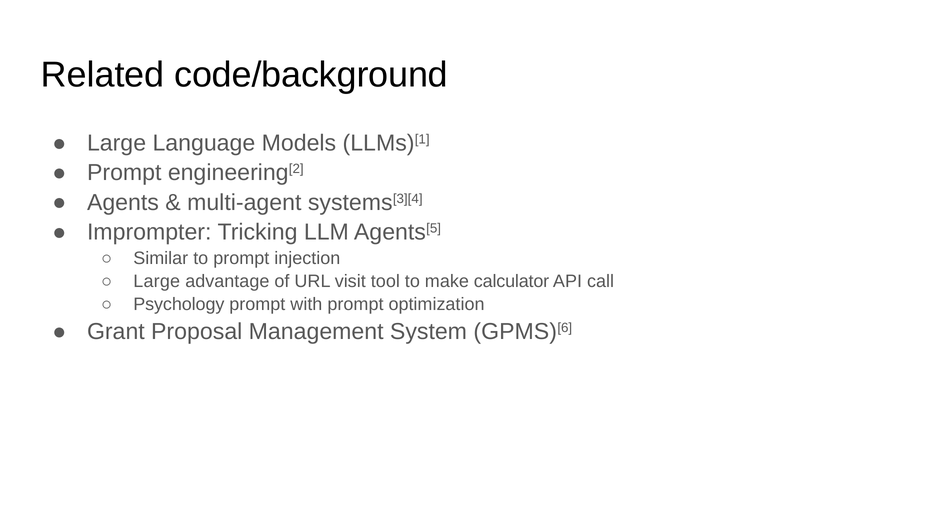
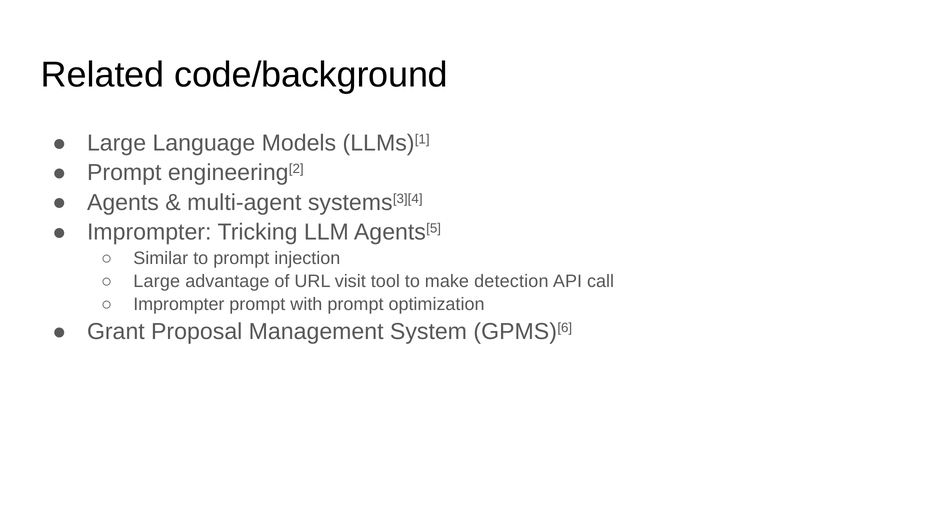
calculator: calculator -> detection
Psychology at (179, 305): Psychology -> Imprompter
